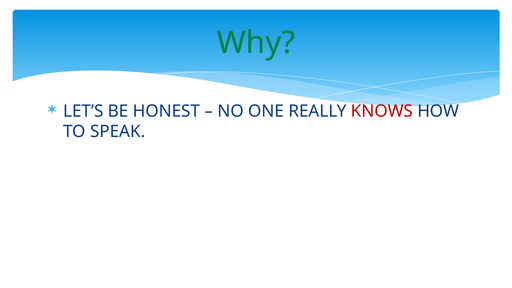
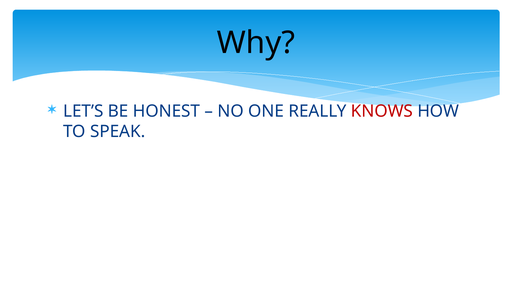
Why colour: green -> black
